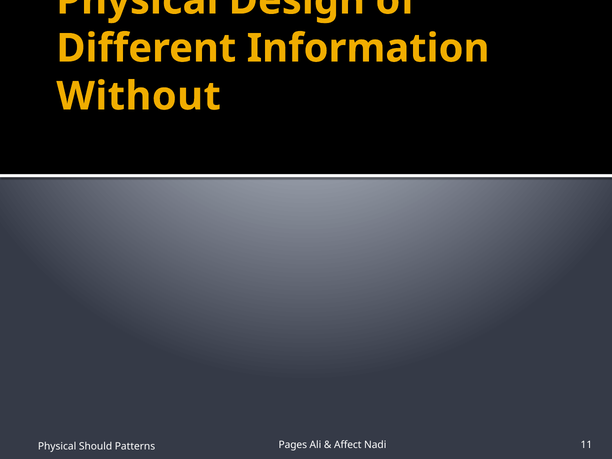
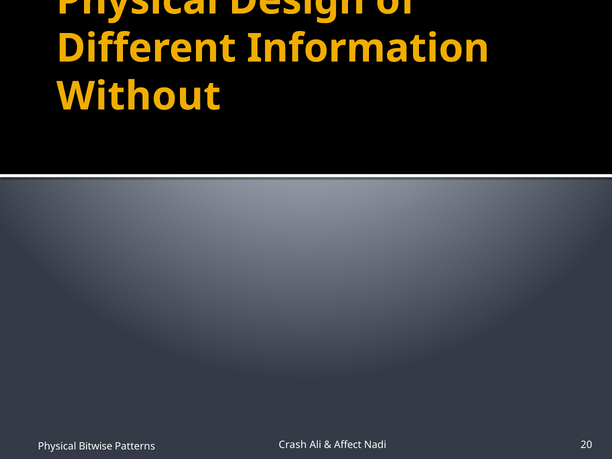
Pages: Pages -> Crash
11: 11 -> 20
Should: Should -> Bitwise
